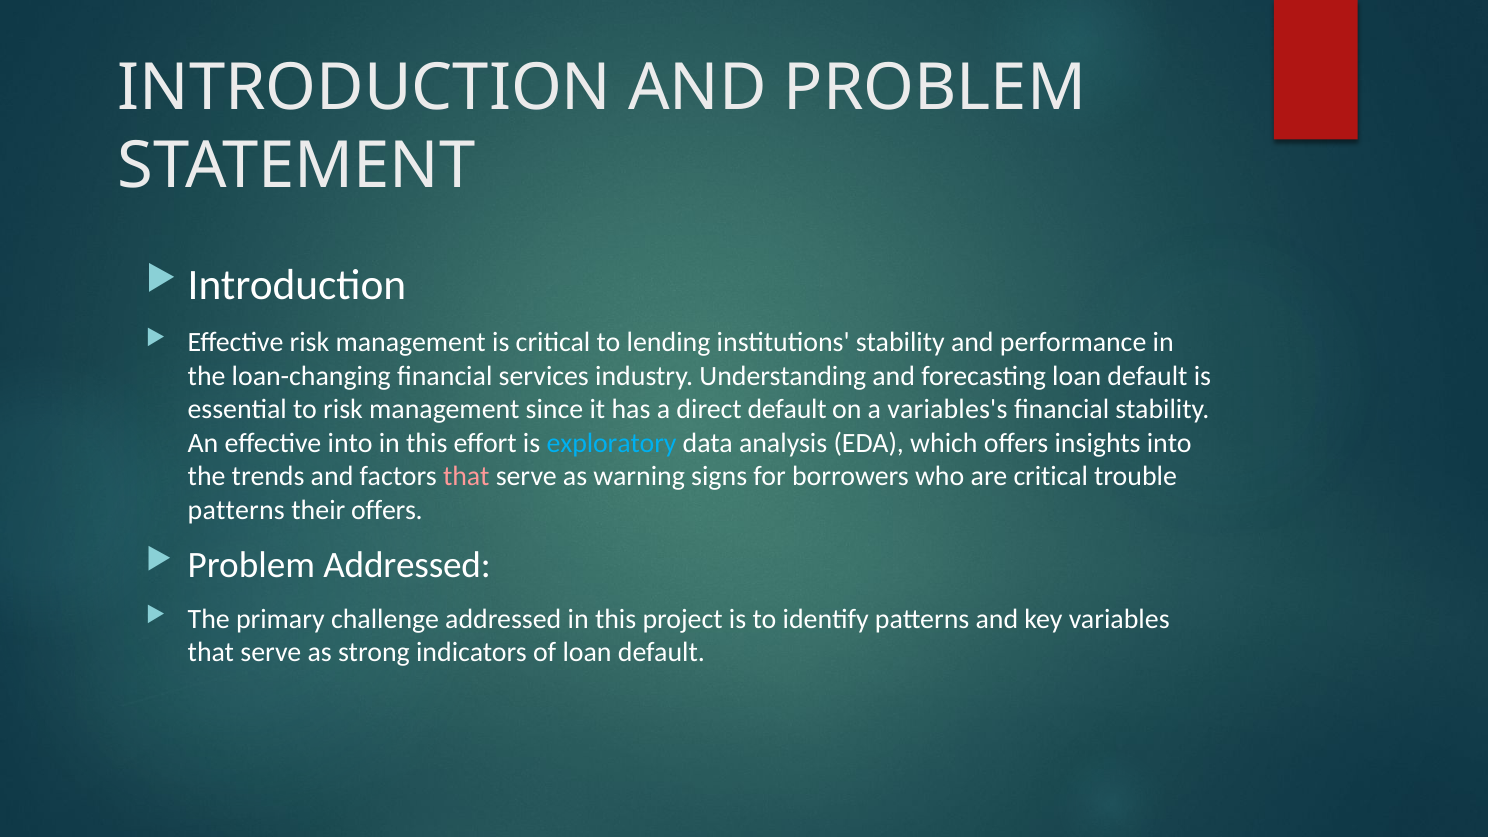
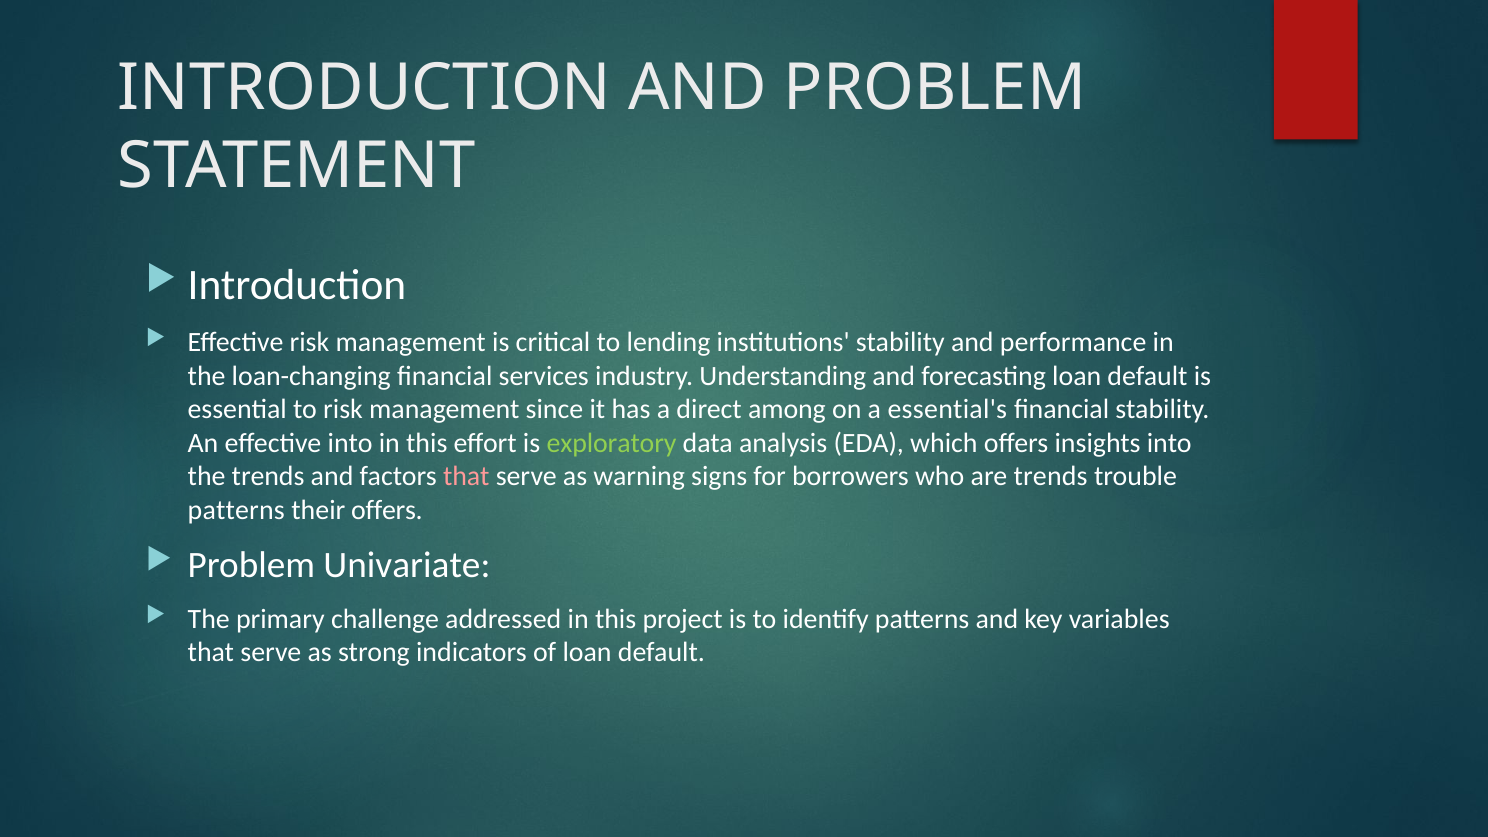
direct default: default -> among
variables's: variables's -> essential's
exploratory colour: light blue -> light green
are critical: critical -> trends
Problem Addressed: Addressed -> Univariate
